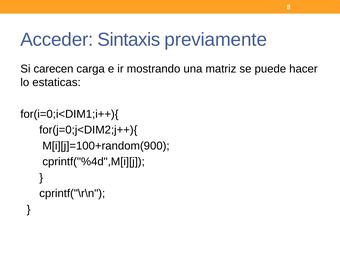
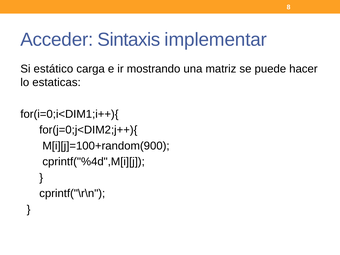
previamente: previamente -> implementar
carecen: carecen -> estático
